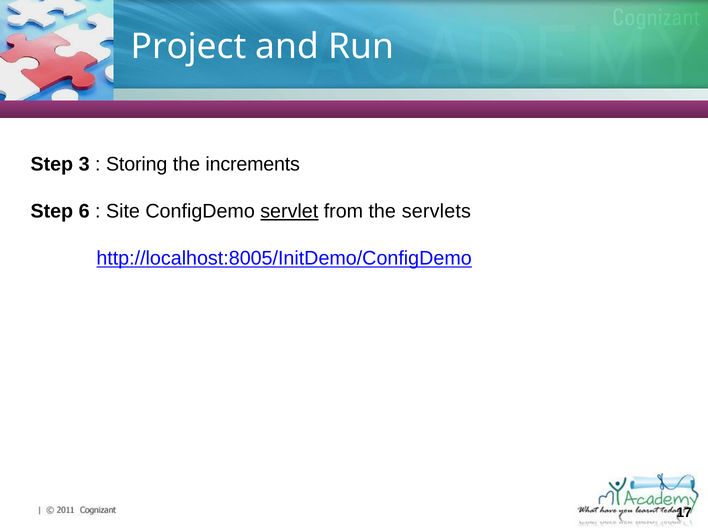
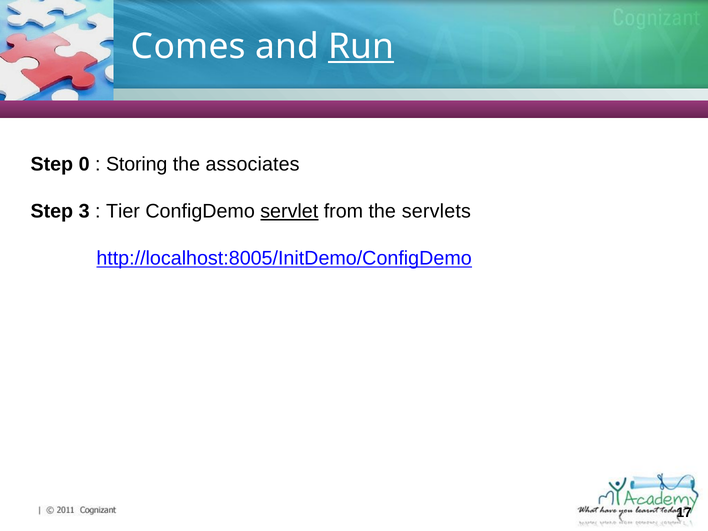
Project: Project -> Comes
Run underline: none -> present
3: 3 -> 0
increments: increments -> associates
6: 6 -> 3
Site: Site -> Tier
